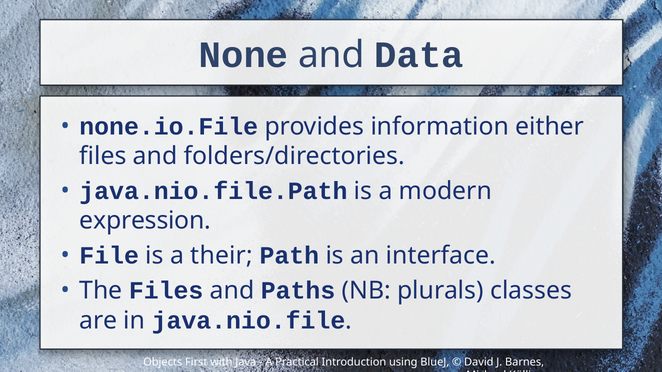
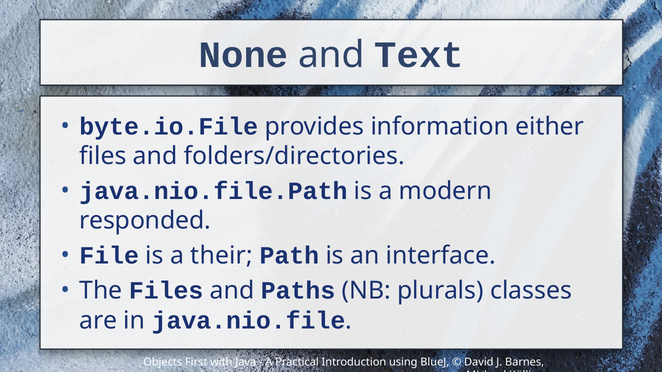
Data: Data -> Text
none.io.File: none.io.File -> byte.io.File
expression: expression -> responded
